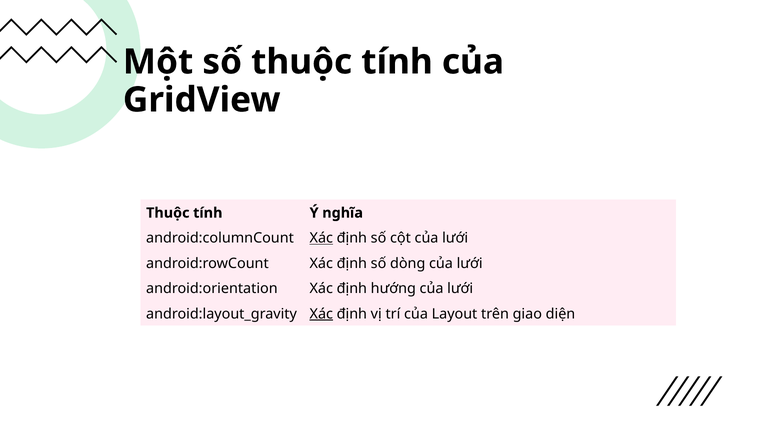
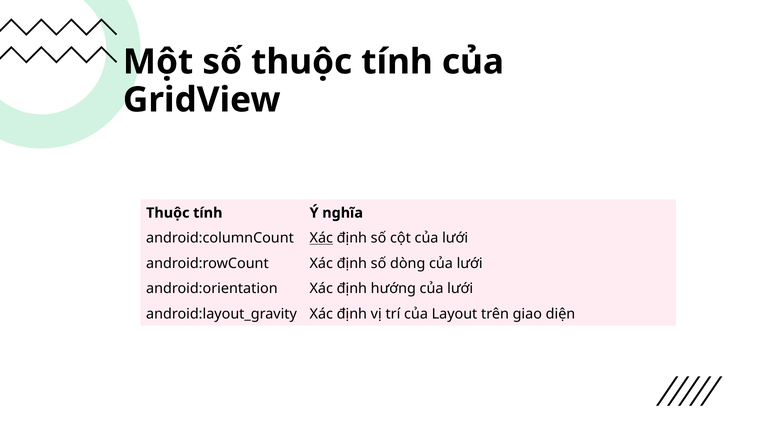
Xác at (321, 314) underline: present -> none
